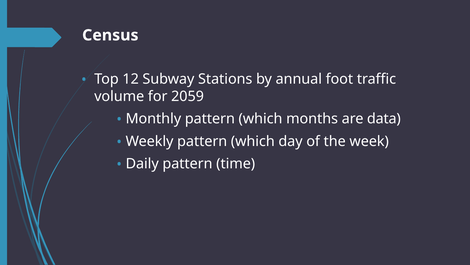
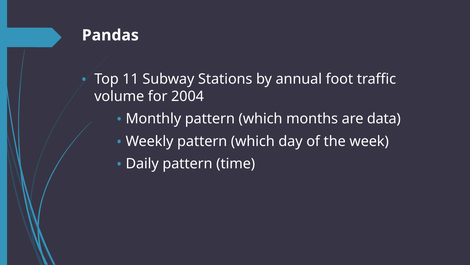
Census: Census -> Pandas
12: 12 -> 11
2059: 2059 -> 2004
